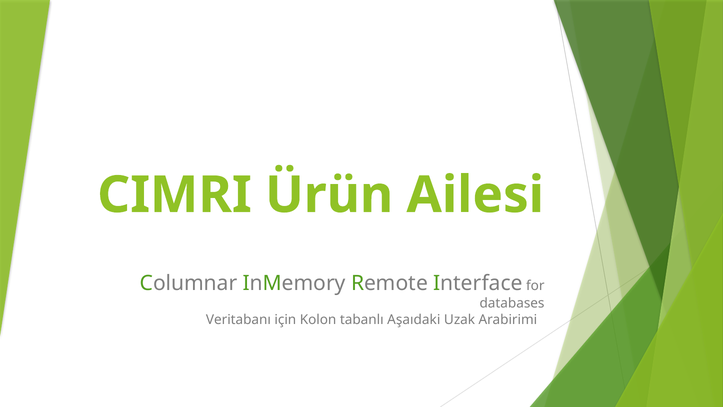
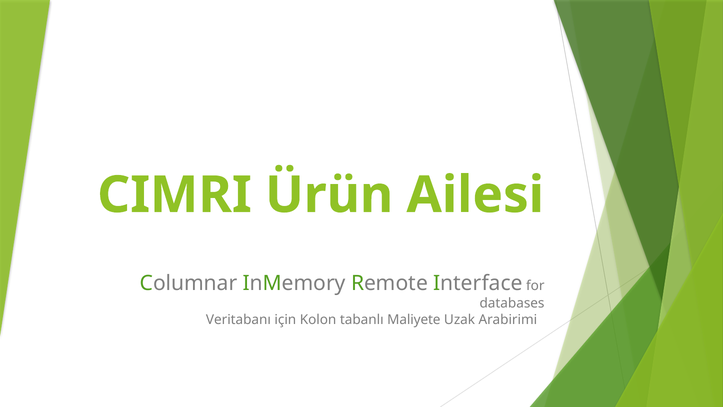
Aşaıdaki: Aşaıdaki -> Maliyete
